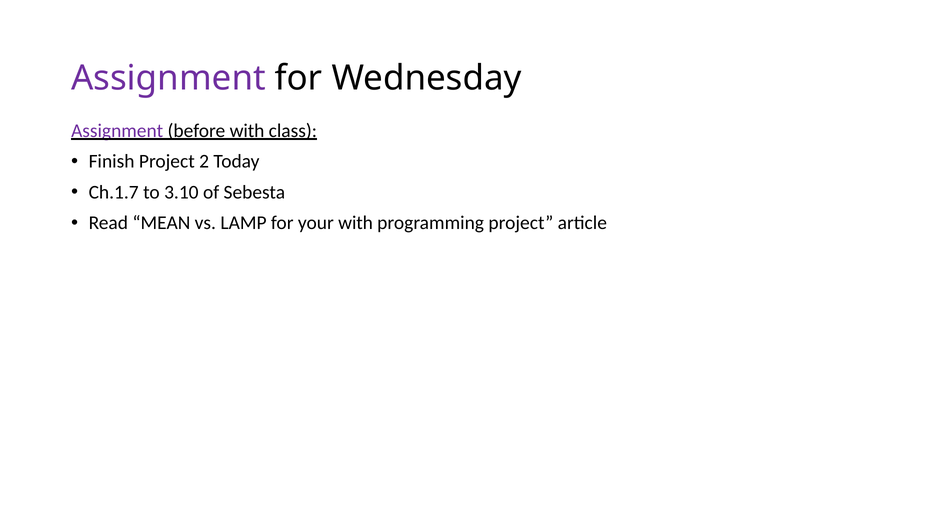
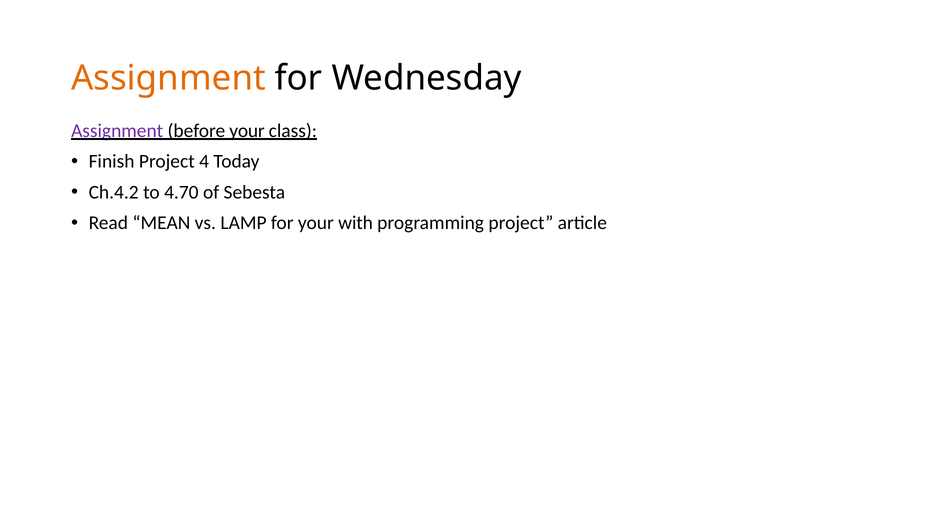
Assignment at (168, 78) colour: purple -> orange
before with: with -> your
2: 2 -> 4
Ch.1.7: Ch.1.7 -> Ch.4.2
3.10: 3.10 -> 4.70
